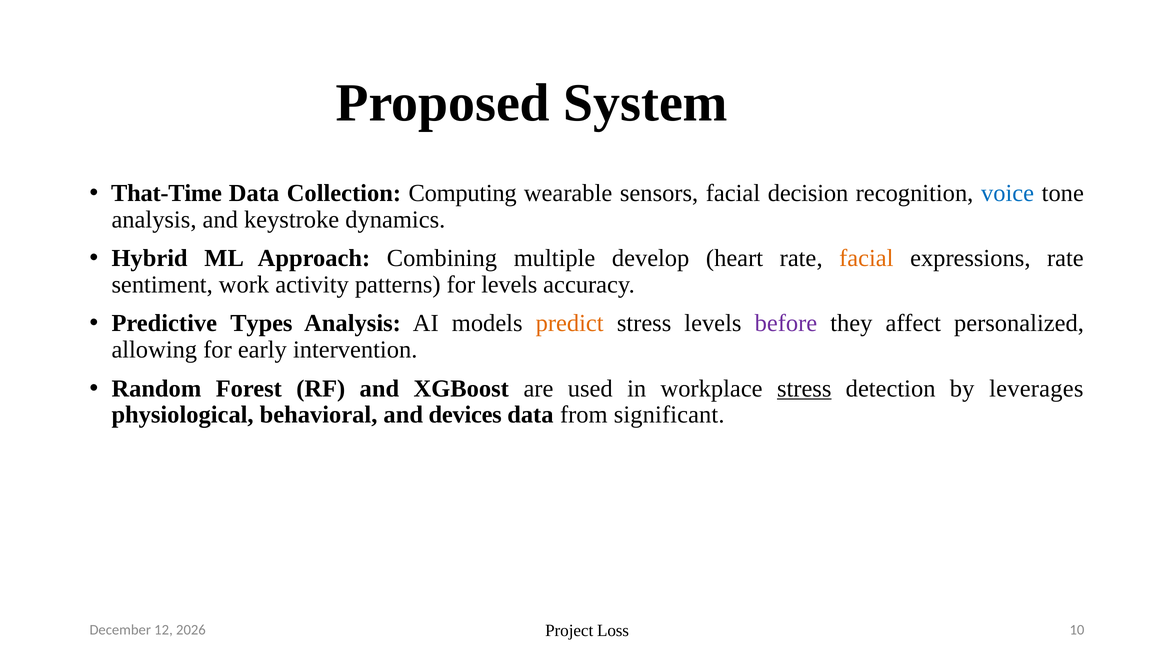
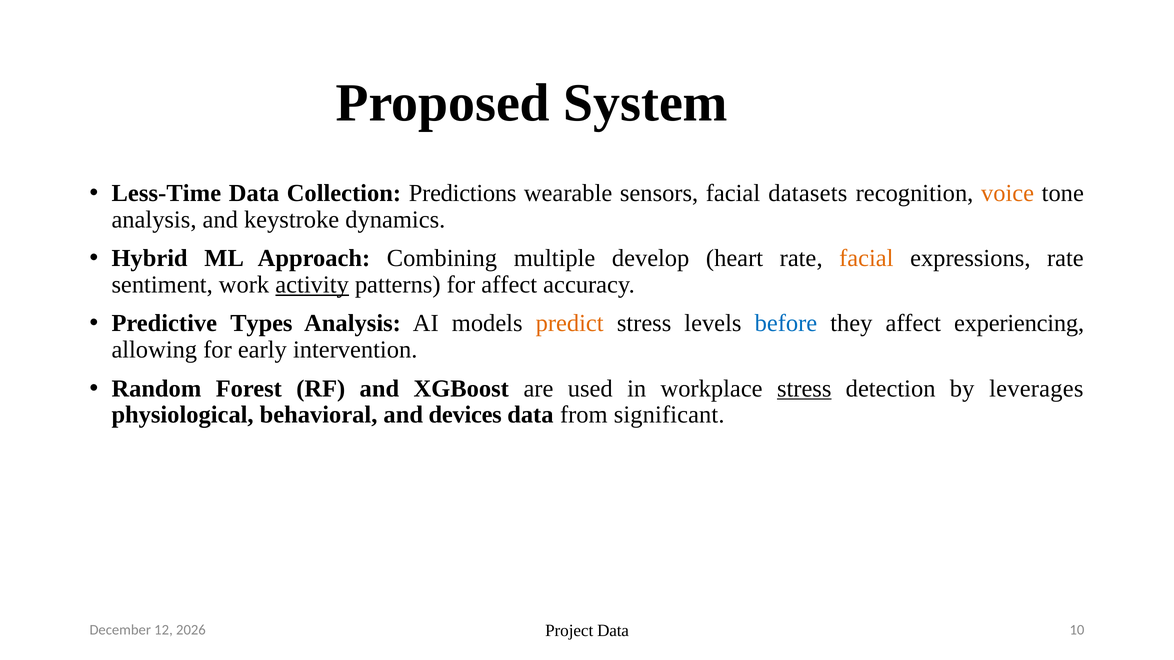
That-Time: That-Time -> Less-Time
Computing: Computing -> Predictions
decision: decision -> datasets
voice colour: blue -> orange
activity underline: none -> present
for levels: levels -> affect
before colour: purple -> blue
personalized: personalized -> experiencing
Project Loss: Loss -> Data
